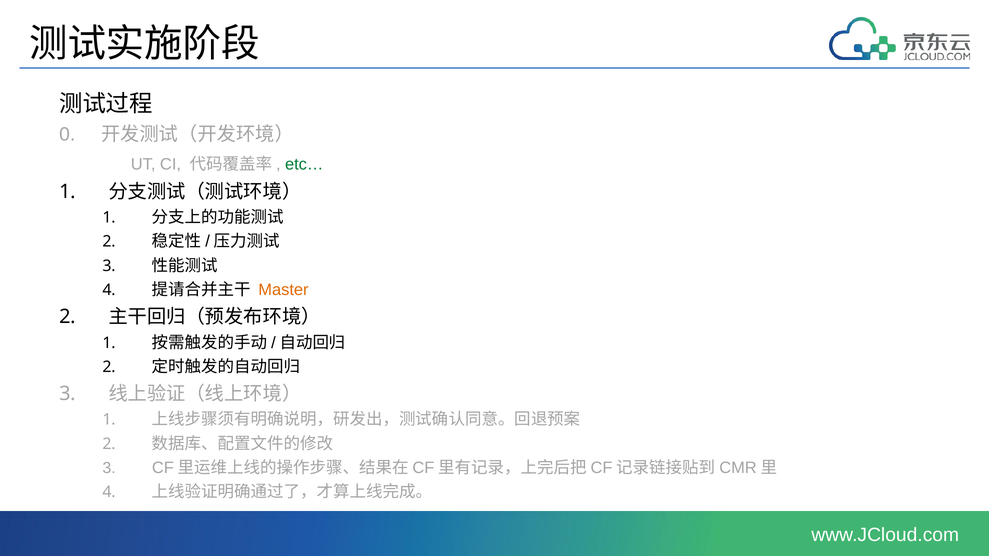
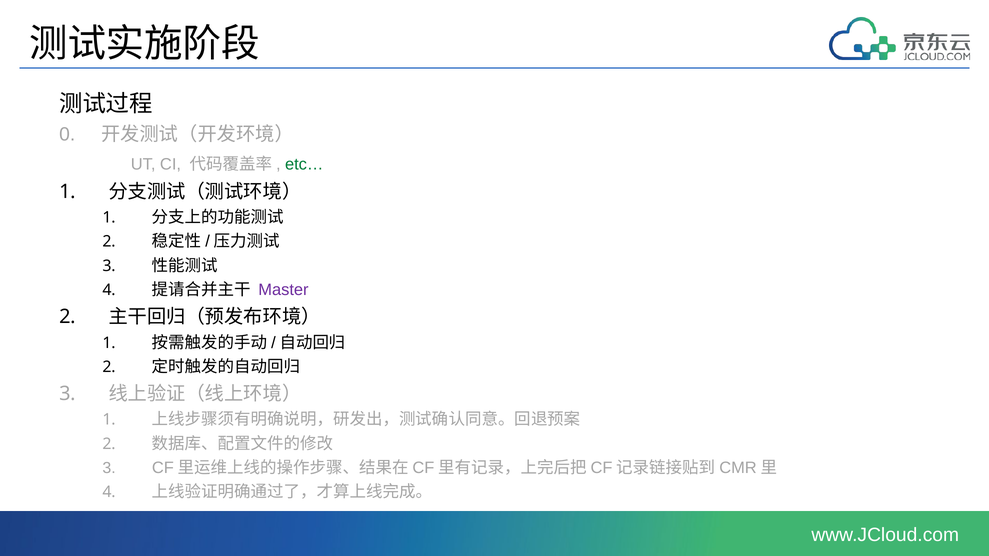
Master colour: orange -> purple
